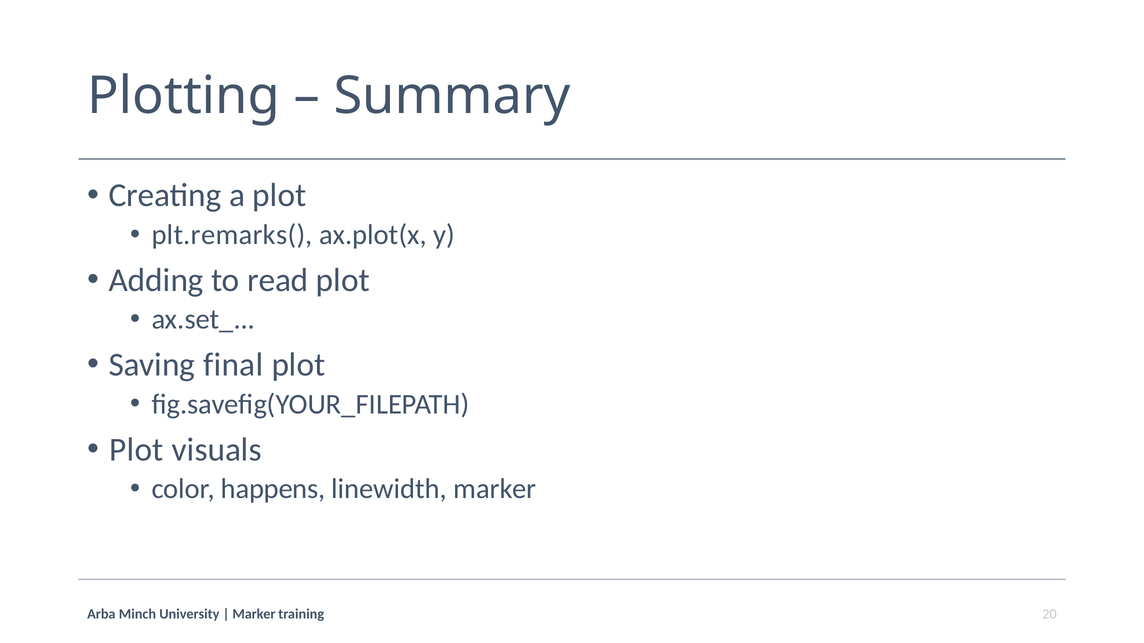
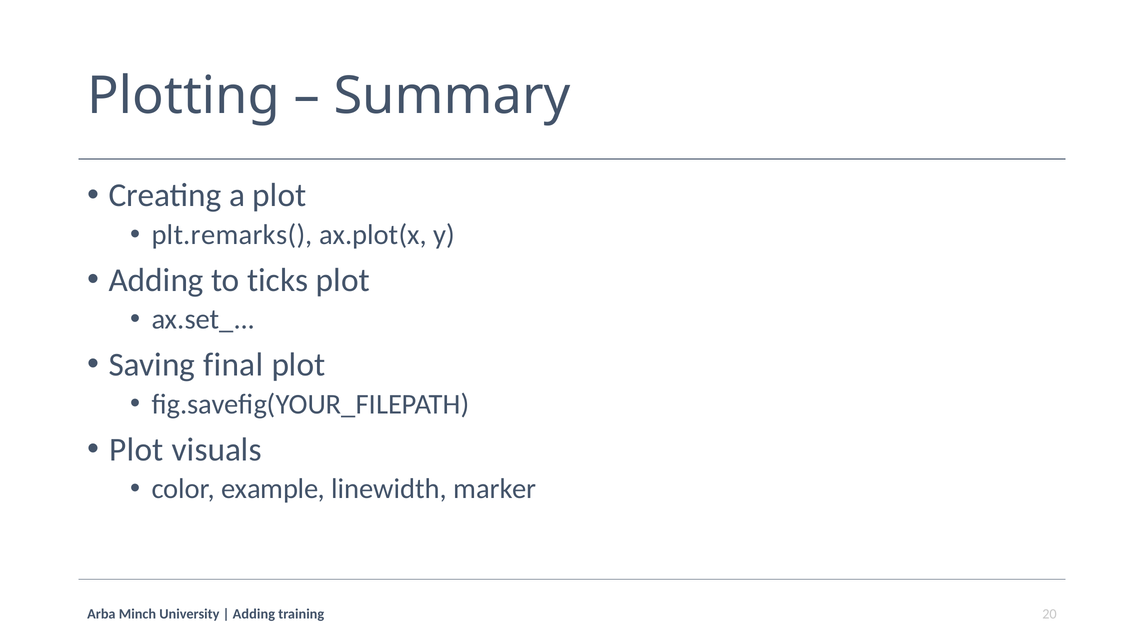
read: read -> ticks
happens: happens -> example
Marker at (254, 615): Marker -> Adding
